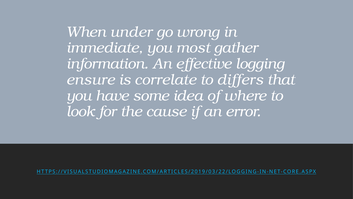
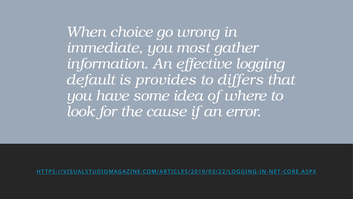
under: under -> choice
ensure: ensure -> default
correlate: correlate -> provides
